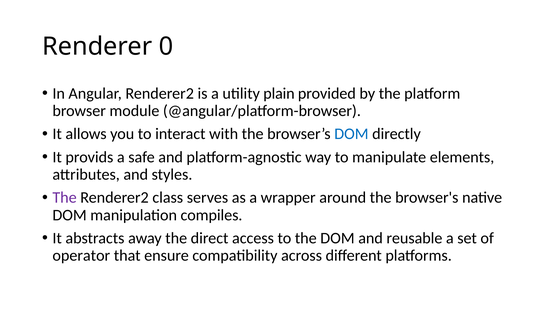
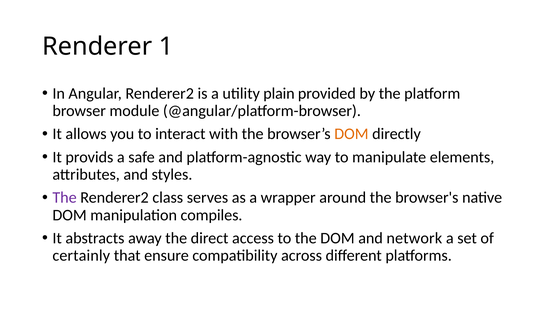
0: 0 -> 1
DOM at (351, 134) colour: blue -> orange
reusable: reusable -> network
operator: operator -> certainly
